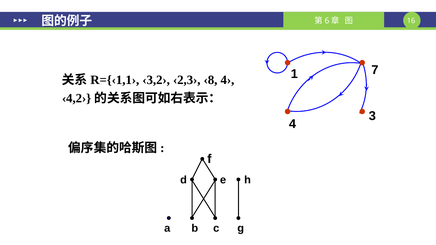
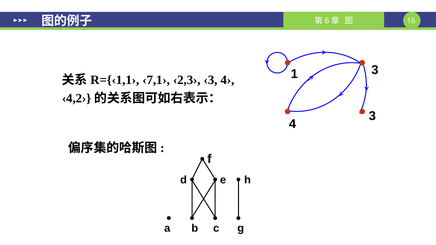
1 7: 7 -> 3
‹3,2›: ‹3,2› -> ‹7,1›
‹8: ‹8 -> ‹3
